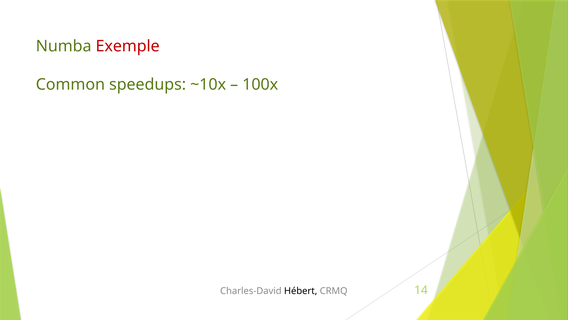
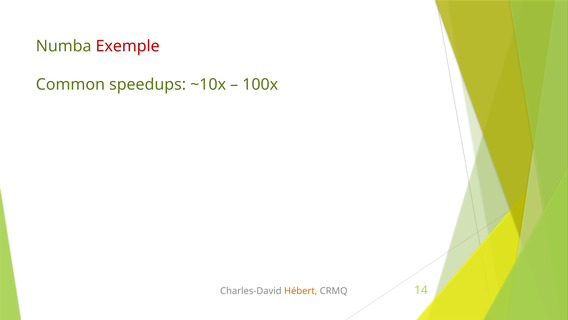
Hébert colour: black -> orange
